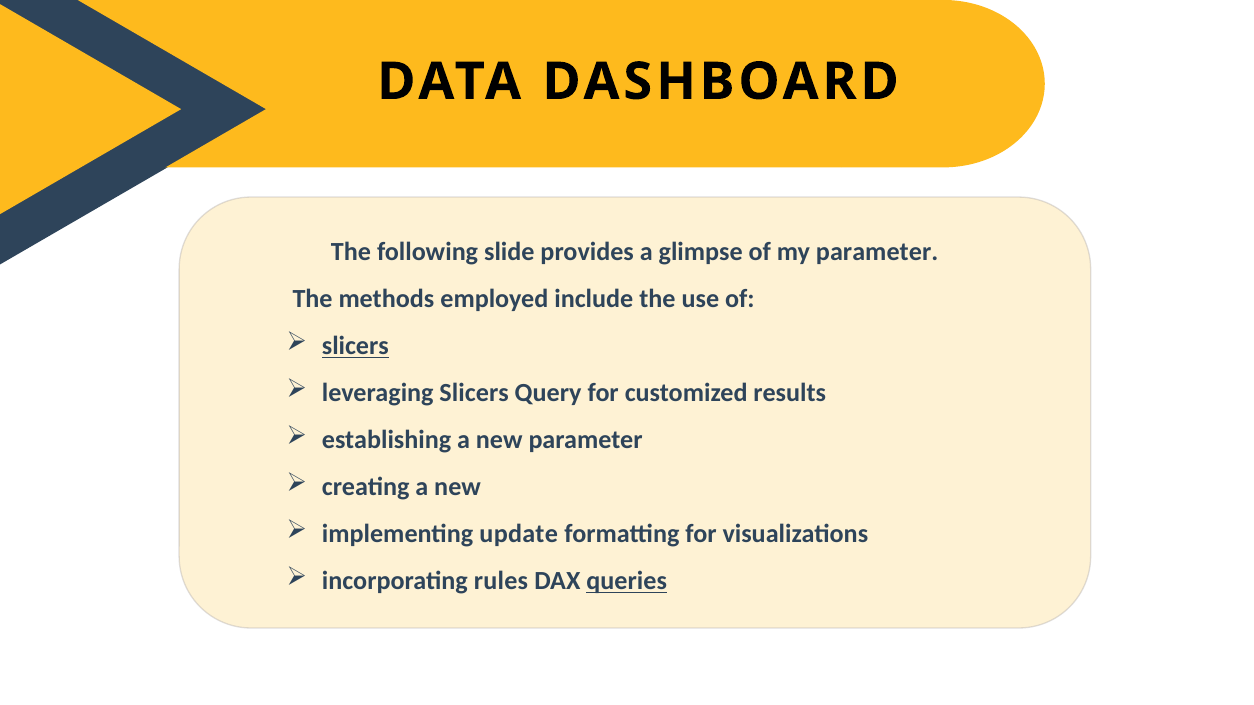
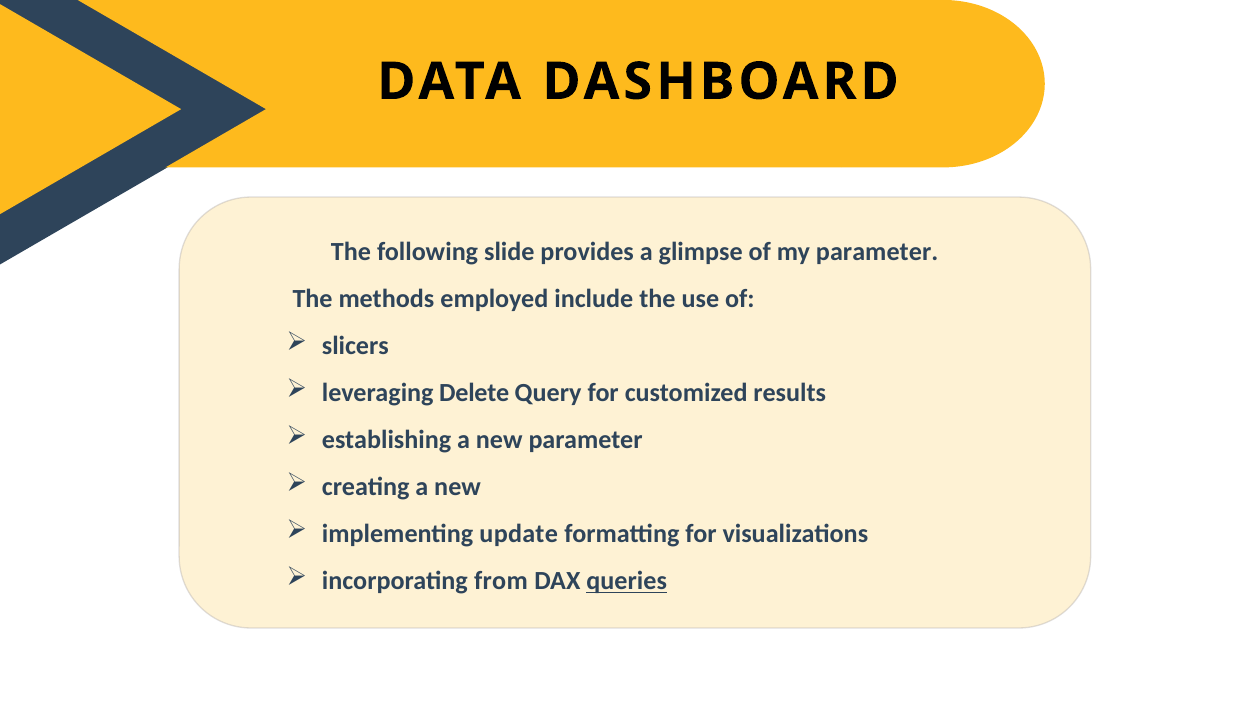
slicers at (355, 346) underline: present -> none
leveraging Slicers: Slicers -> Delete
rules: rules -> from
